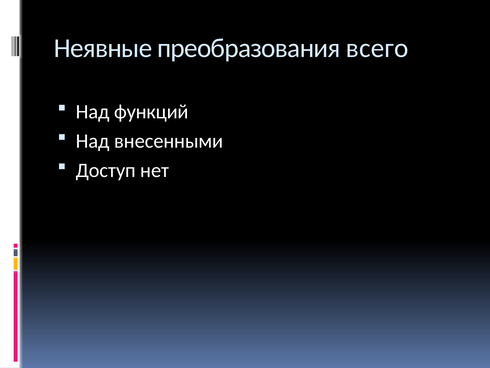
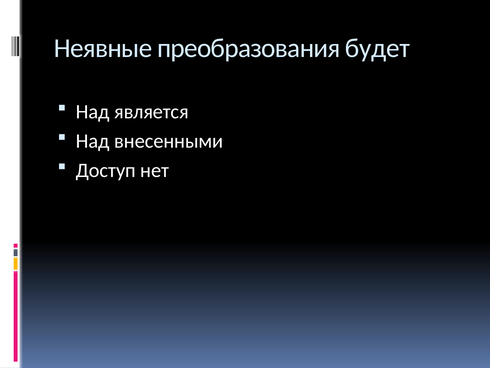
всего: всего -> будет
функций: функций -> является
